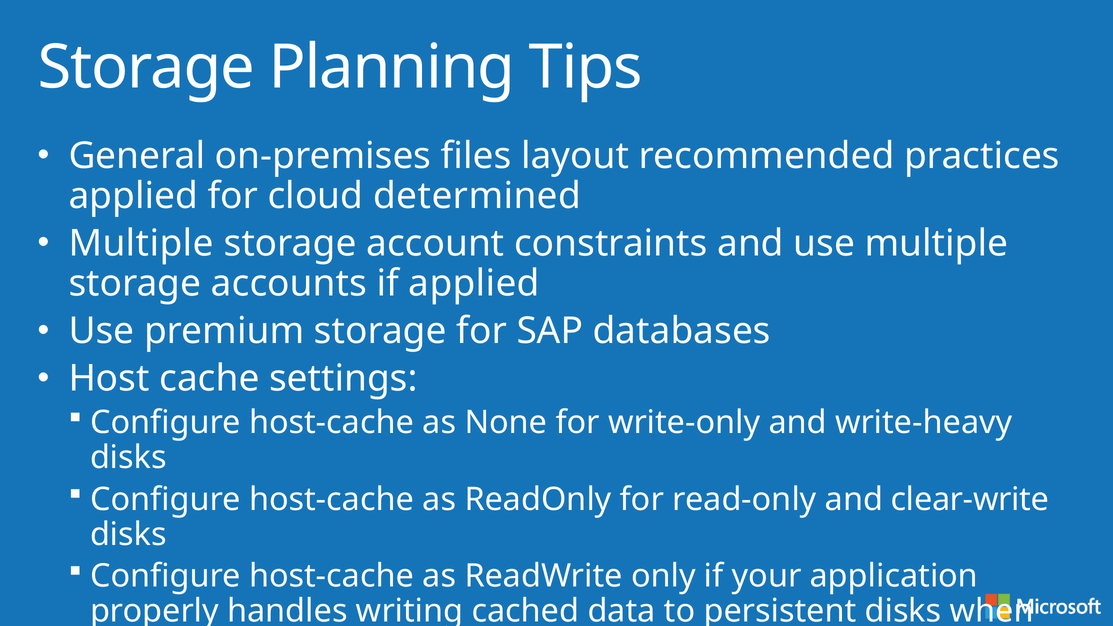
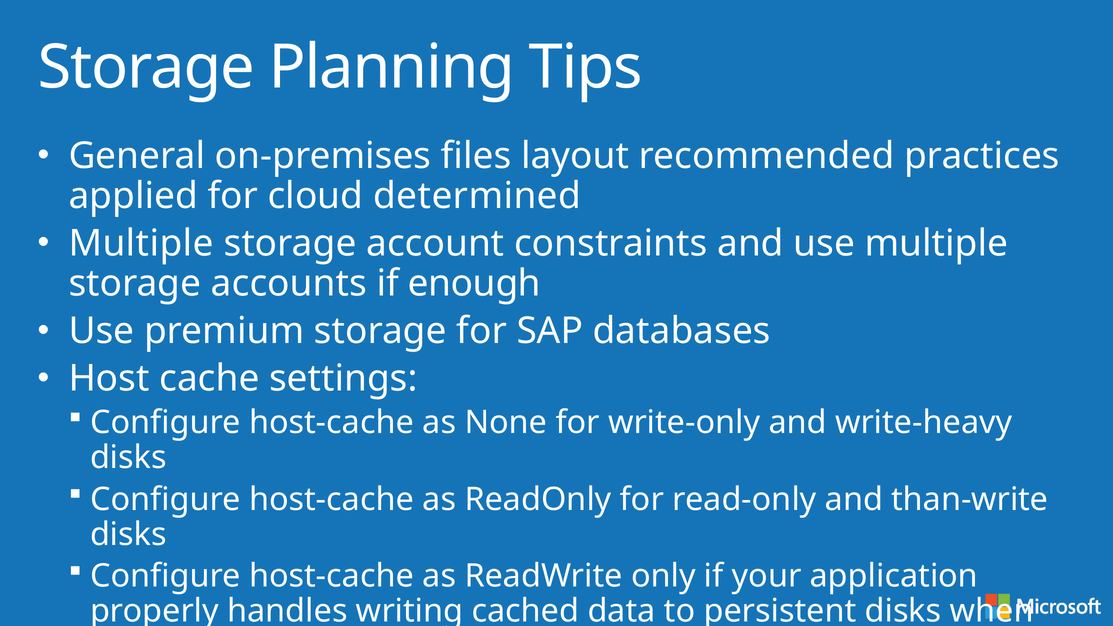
if applied: applied -> enough
clear-write: clear-write -> than-write
